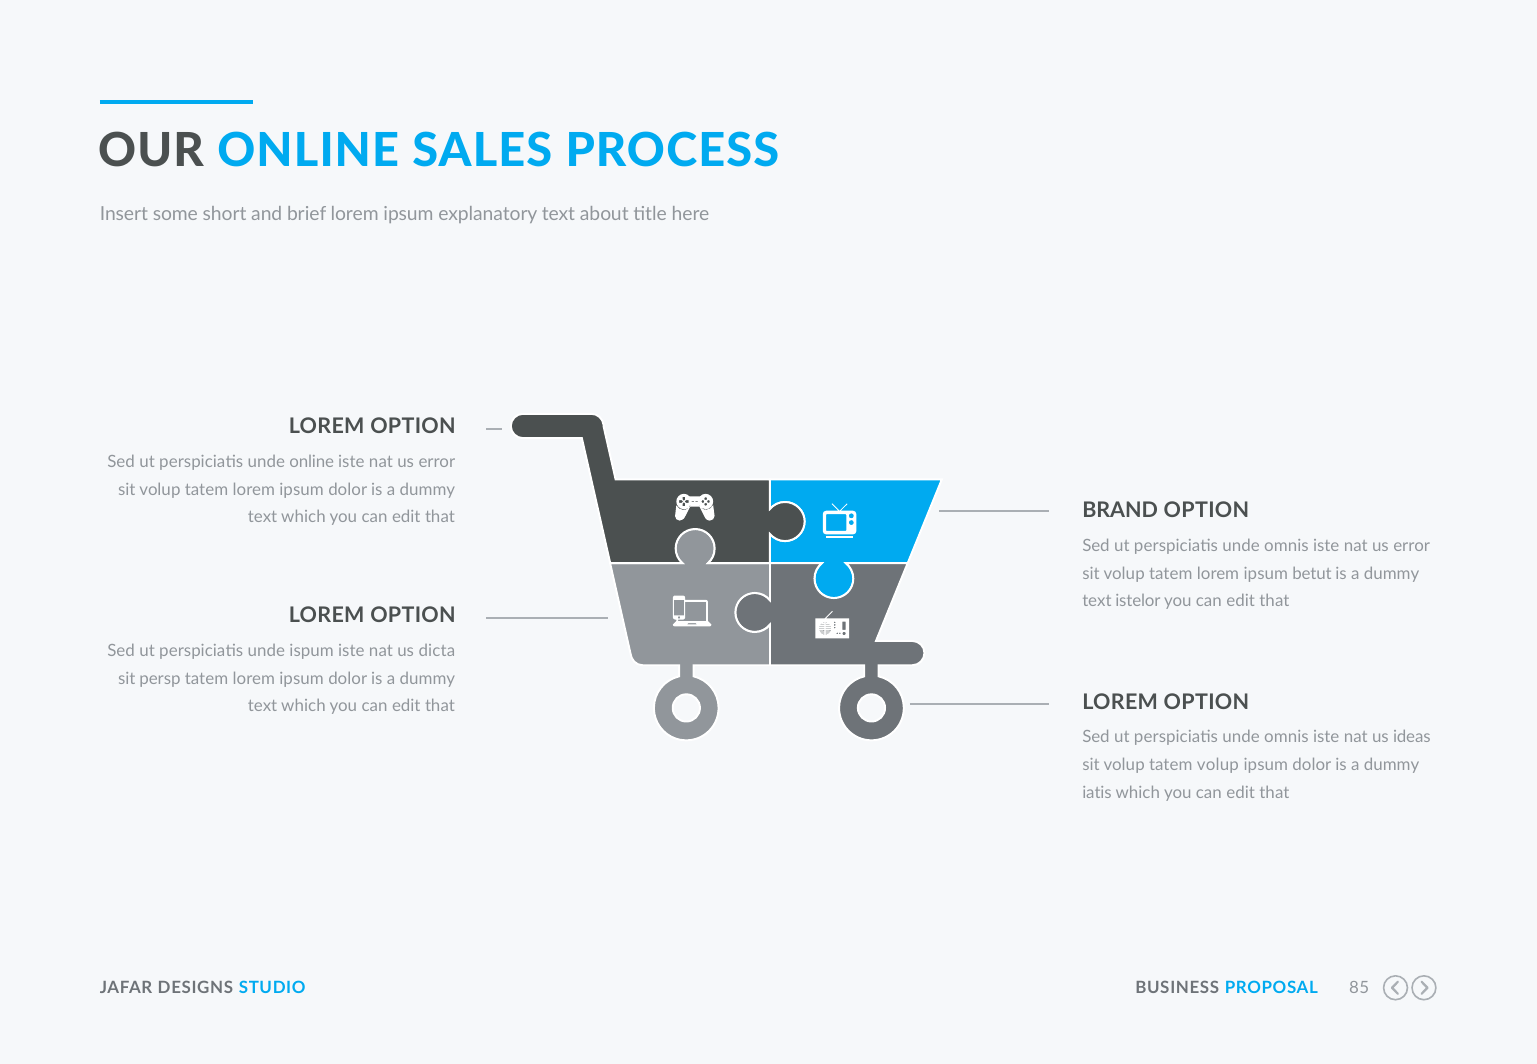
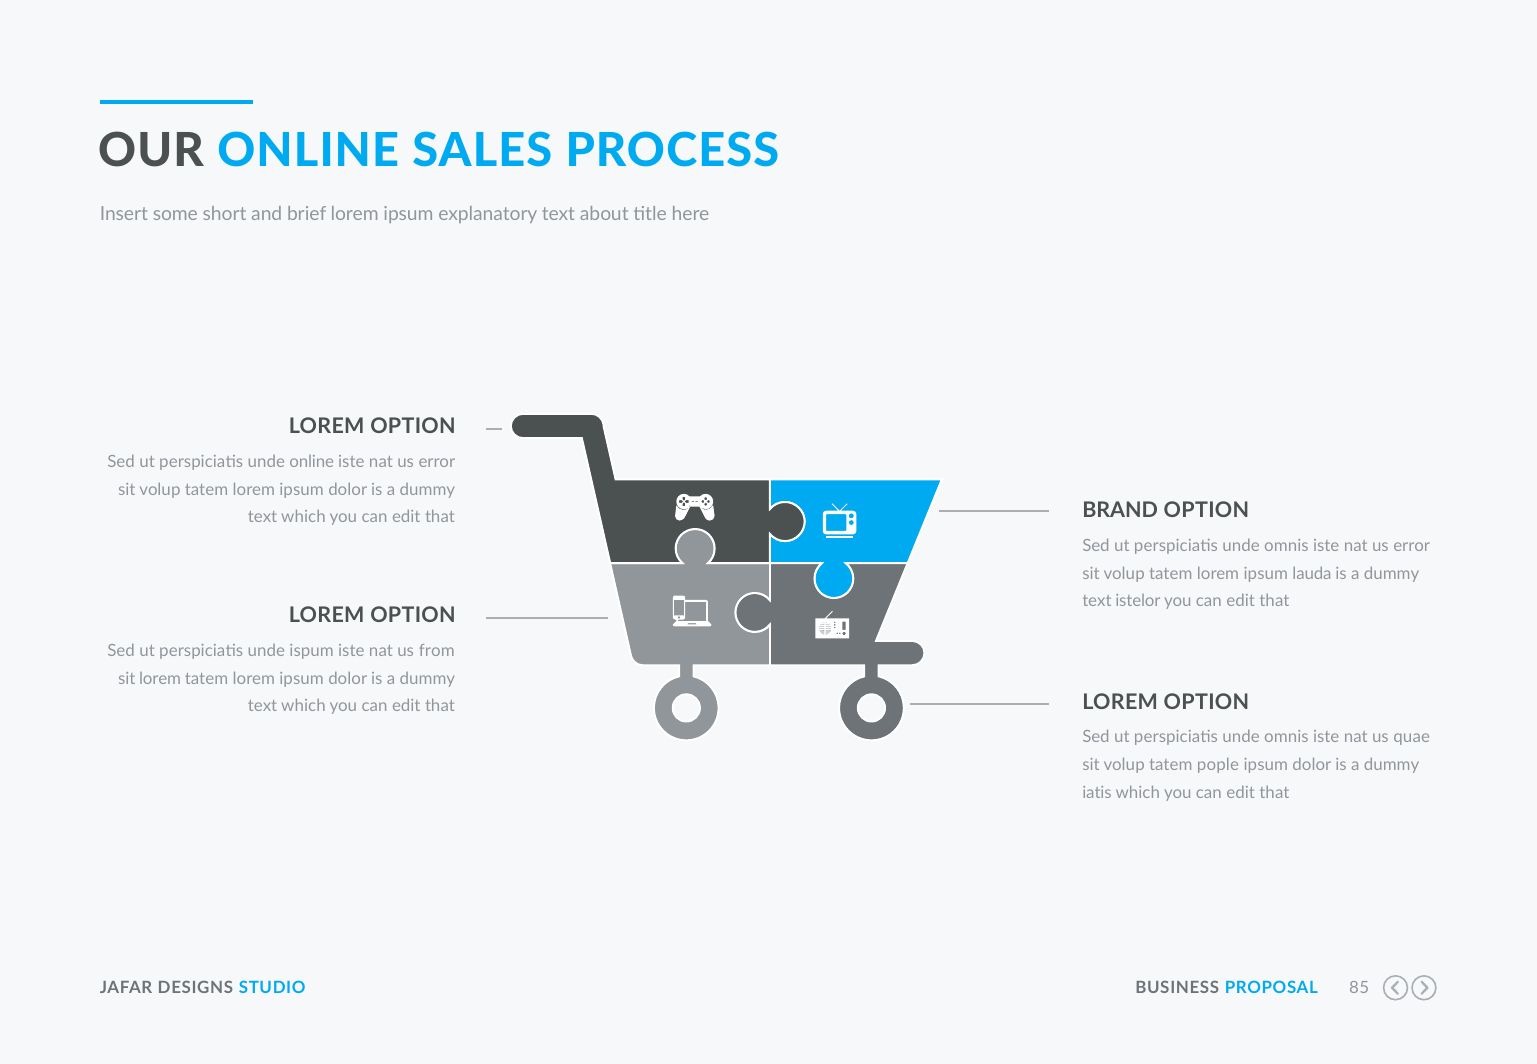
betut: betut -> lauda
dicta: dicta -> from
sit persp: persp -> lorem
ideas: ideas -> quae
tatem volup: volup -> pople
